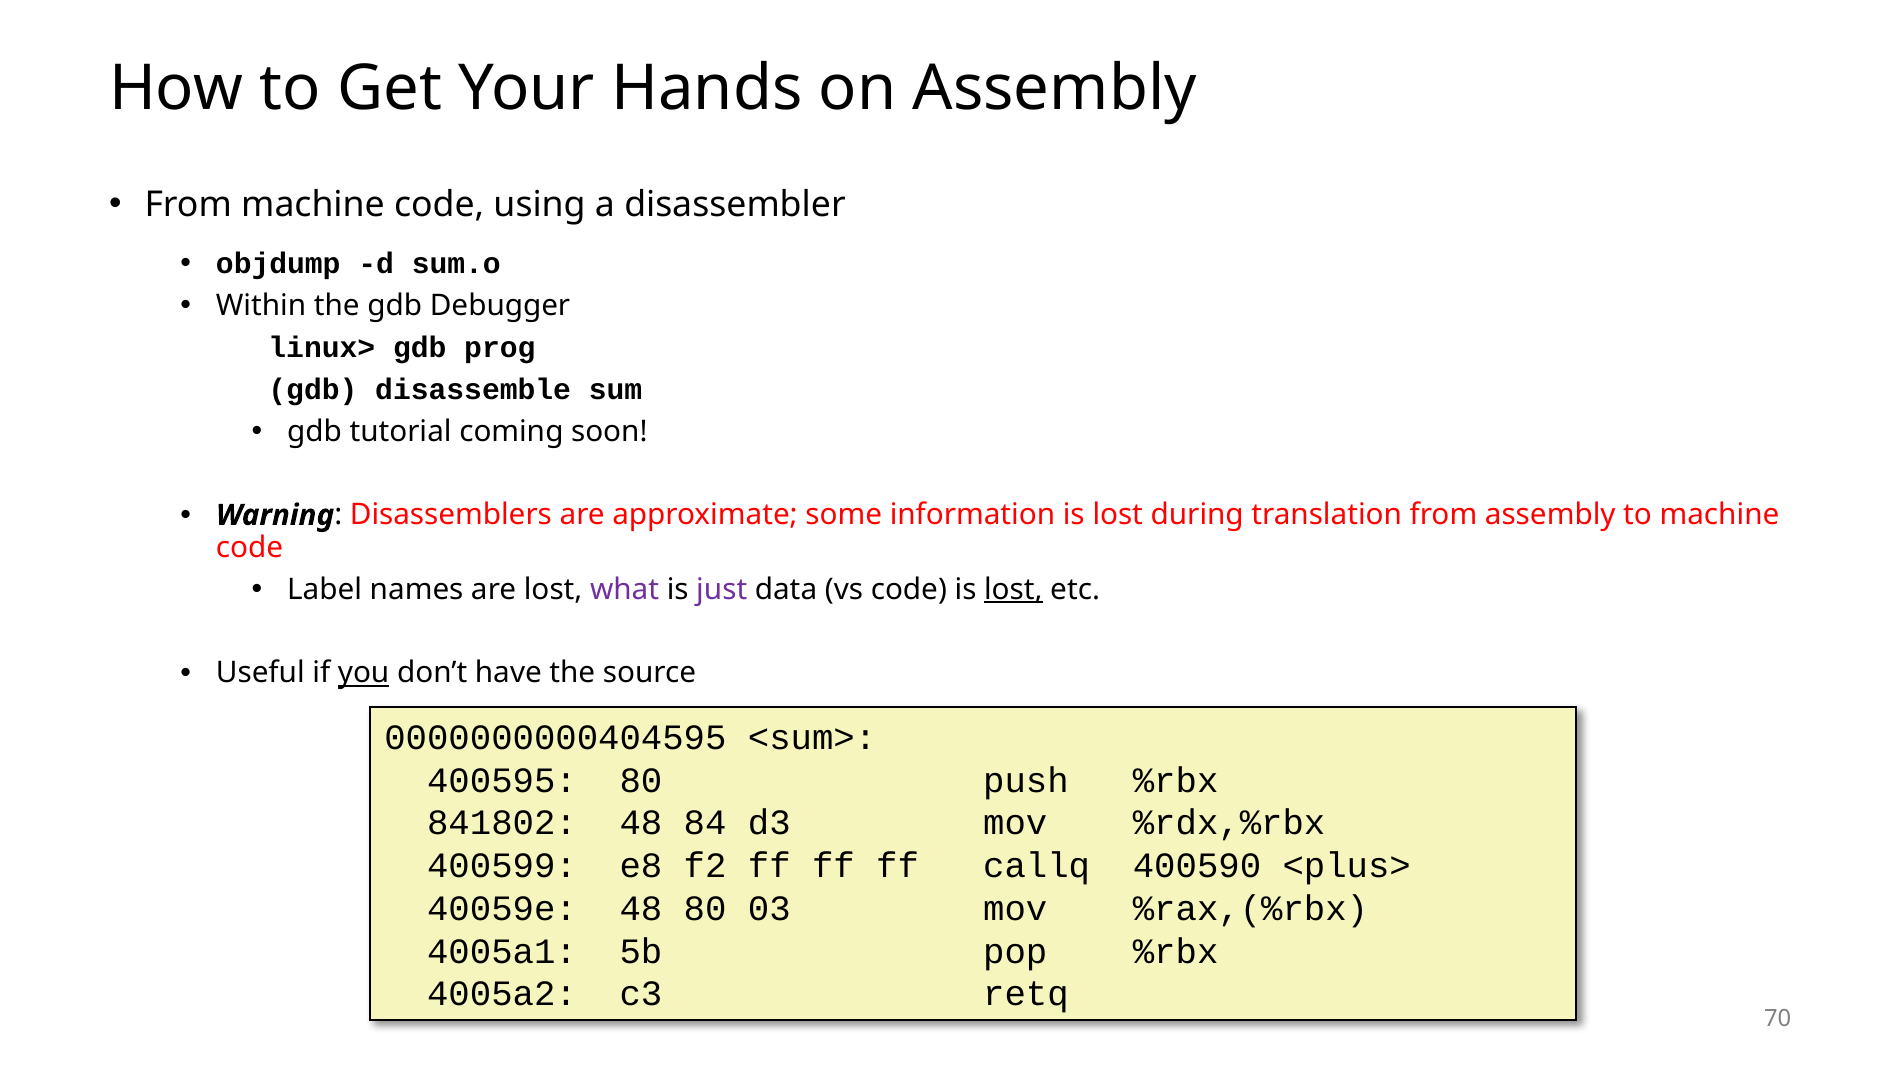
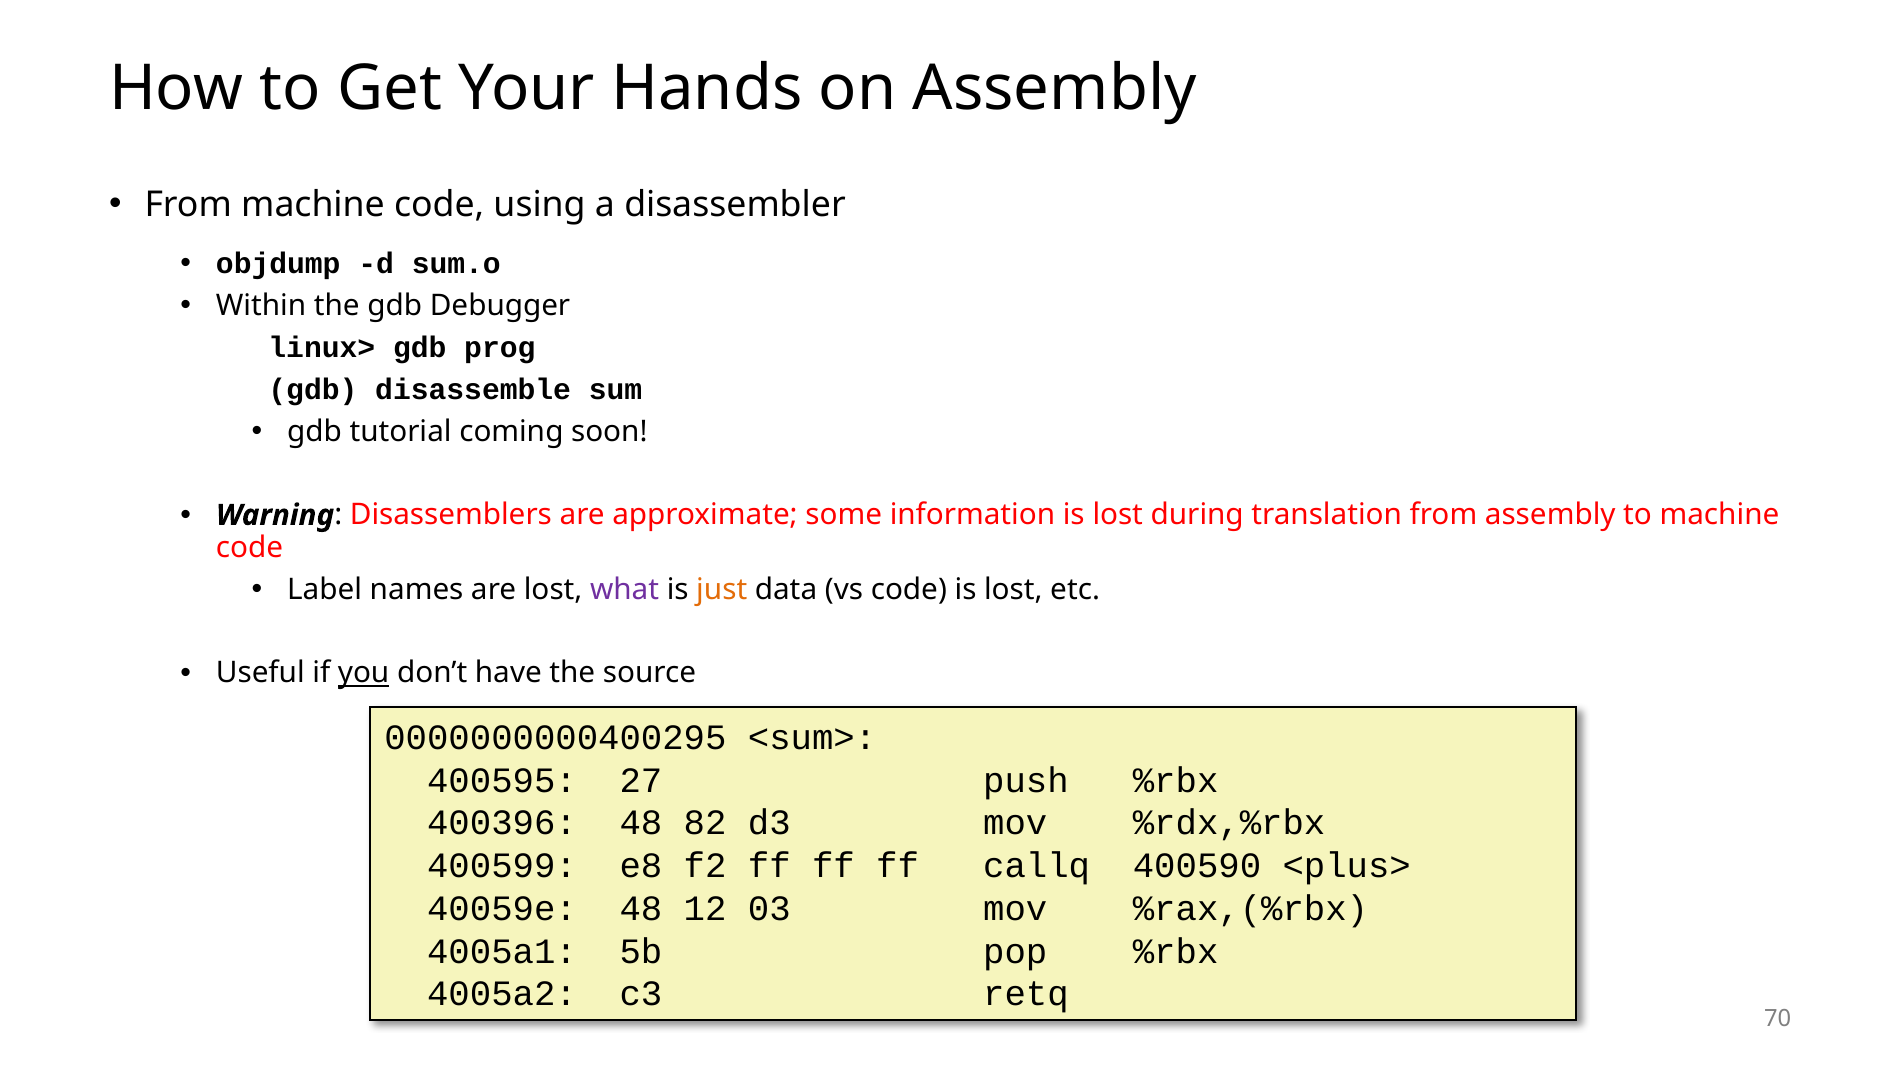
just colour: purple -> orange
lost at (1013, 589) underline: present -> none
0000000000404595: 0000000000404595 -> 0000000000400295
400595 80: 80 -> 27
841802: 841802 -> 400396
84: 84 -> 82
48 80: 80 -> 12
